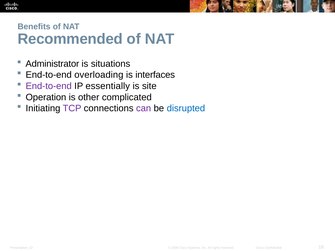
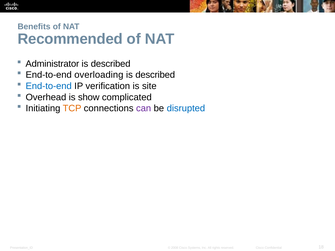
situations at (111, 64): situations -> described
interfaces at (155, 75): interfaces -> described
End-to-end at (49, 86) colour: purple -> blue
essentially: essentially -> verification
Operation: Operation -> Overhead
other: other -> show
TCP colour: purple -> orange
